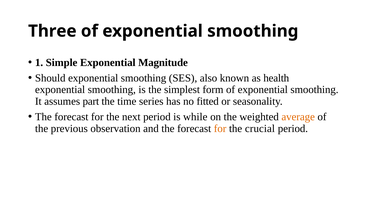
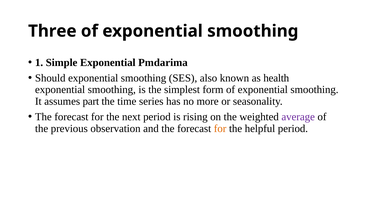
Magnitude: Magnitude -> Pmdarima
fitted: fitted -> more
while: while -> rising
average colour: orange -> purple
crucial: crucial -> helpful
